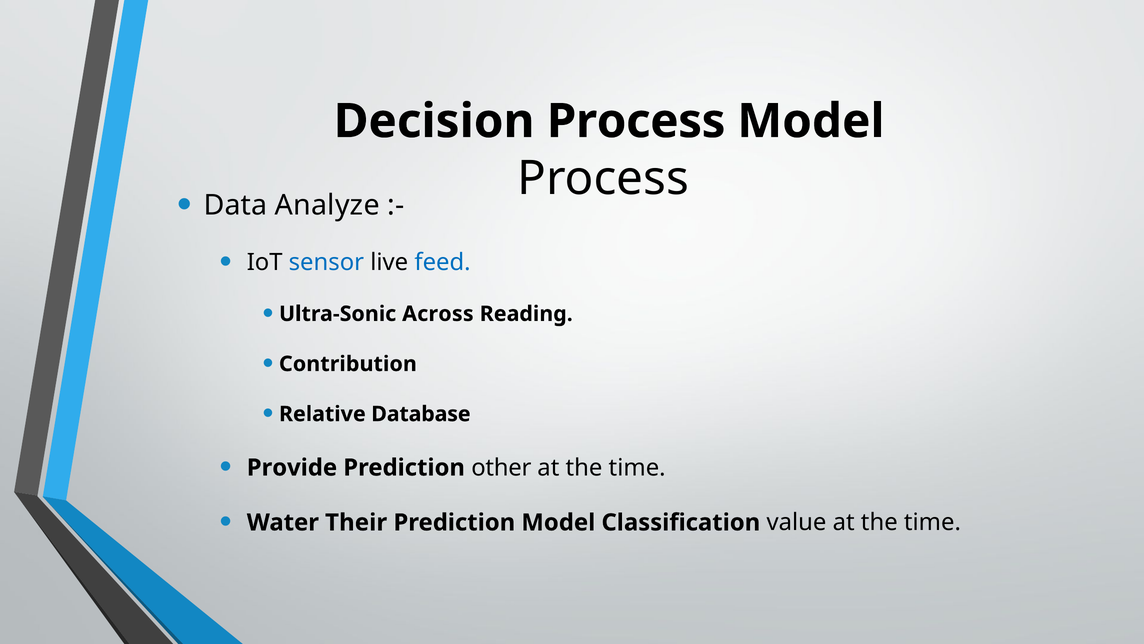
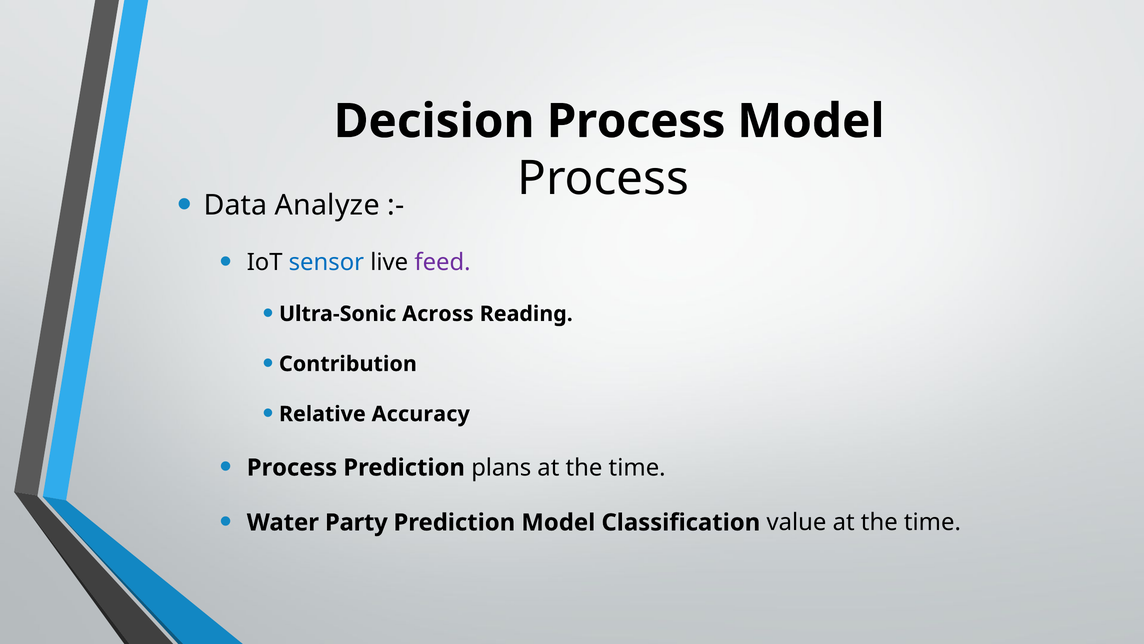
feed colour: blue -> purple
Database: Database -> Accuracy
Provide at (292, 467): Provide -> Process
other: other -> plans
Their: Their -> Party
